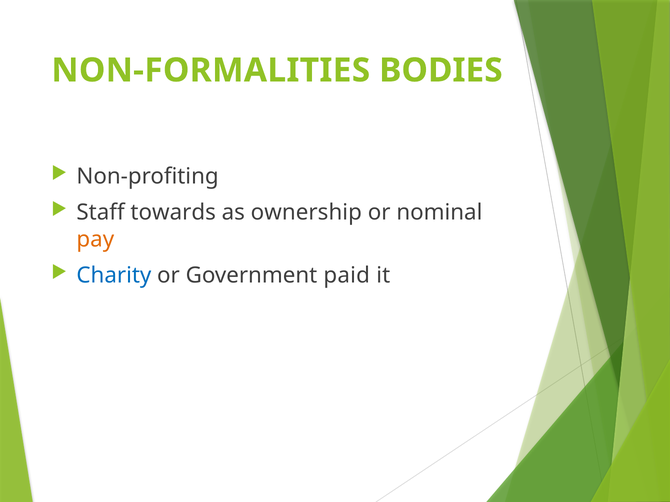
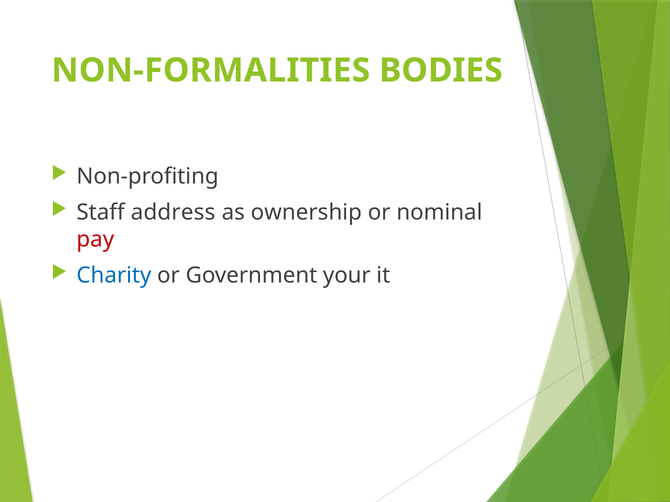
towards: towards -> address
pay colour: orange -> red
paid: paid -> your
